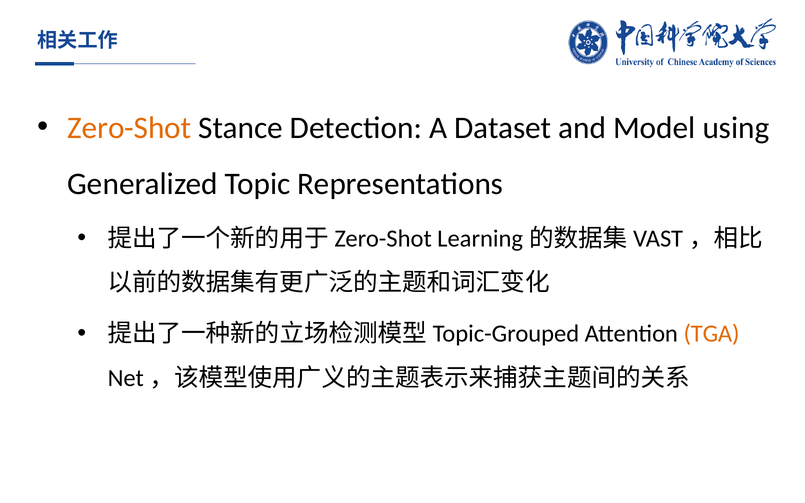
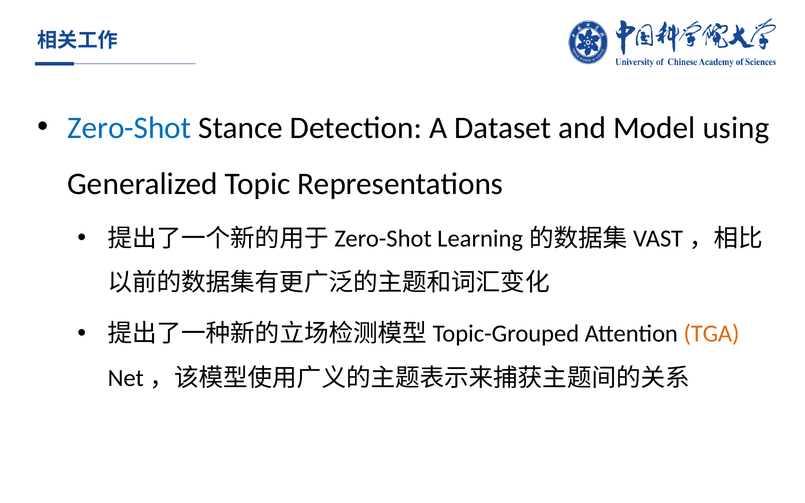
Zero-Shot colour: orange -> blue
